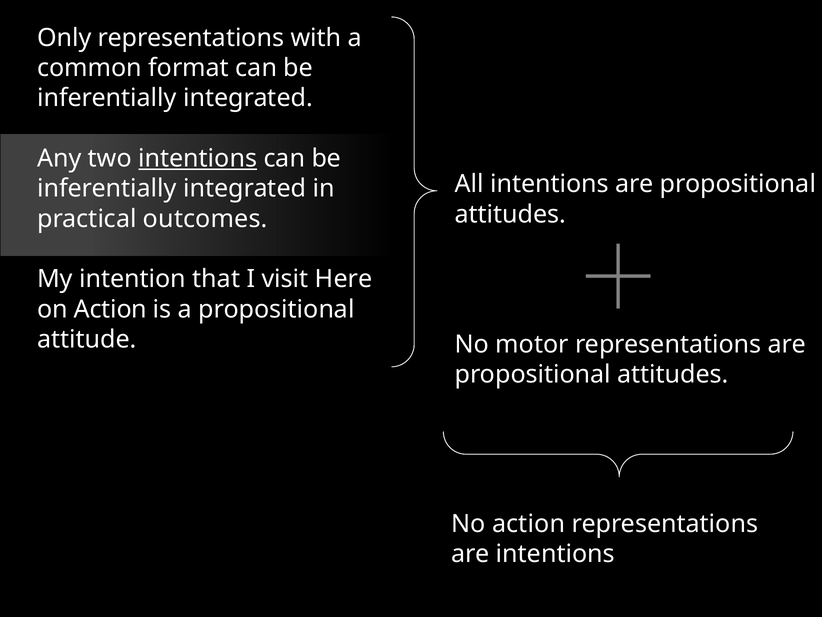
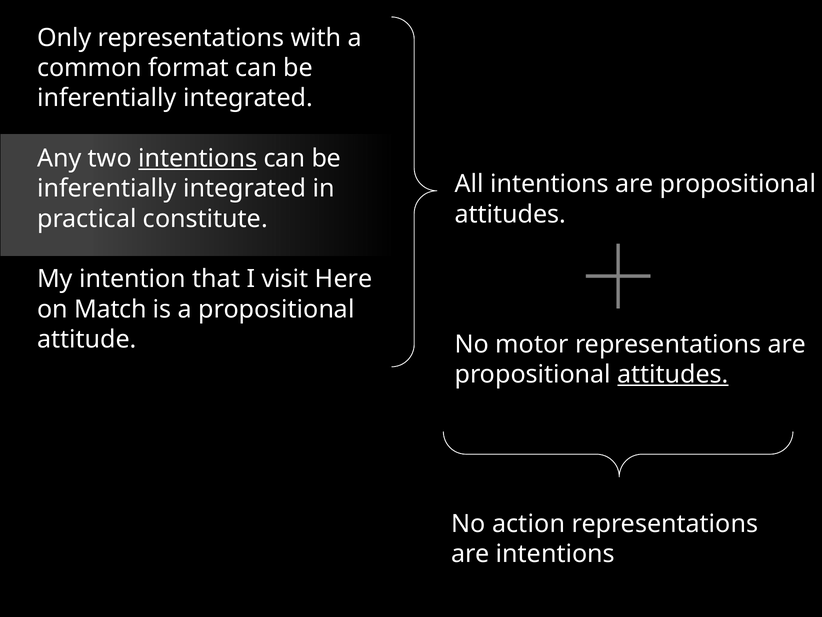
outcomes: outcomes -> constitute
on Action: Action -> Match
attitudes at (673, 374) underline: none -> present
